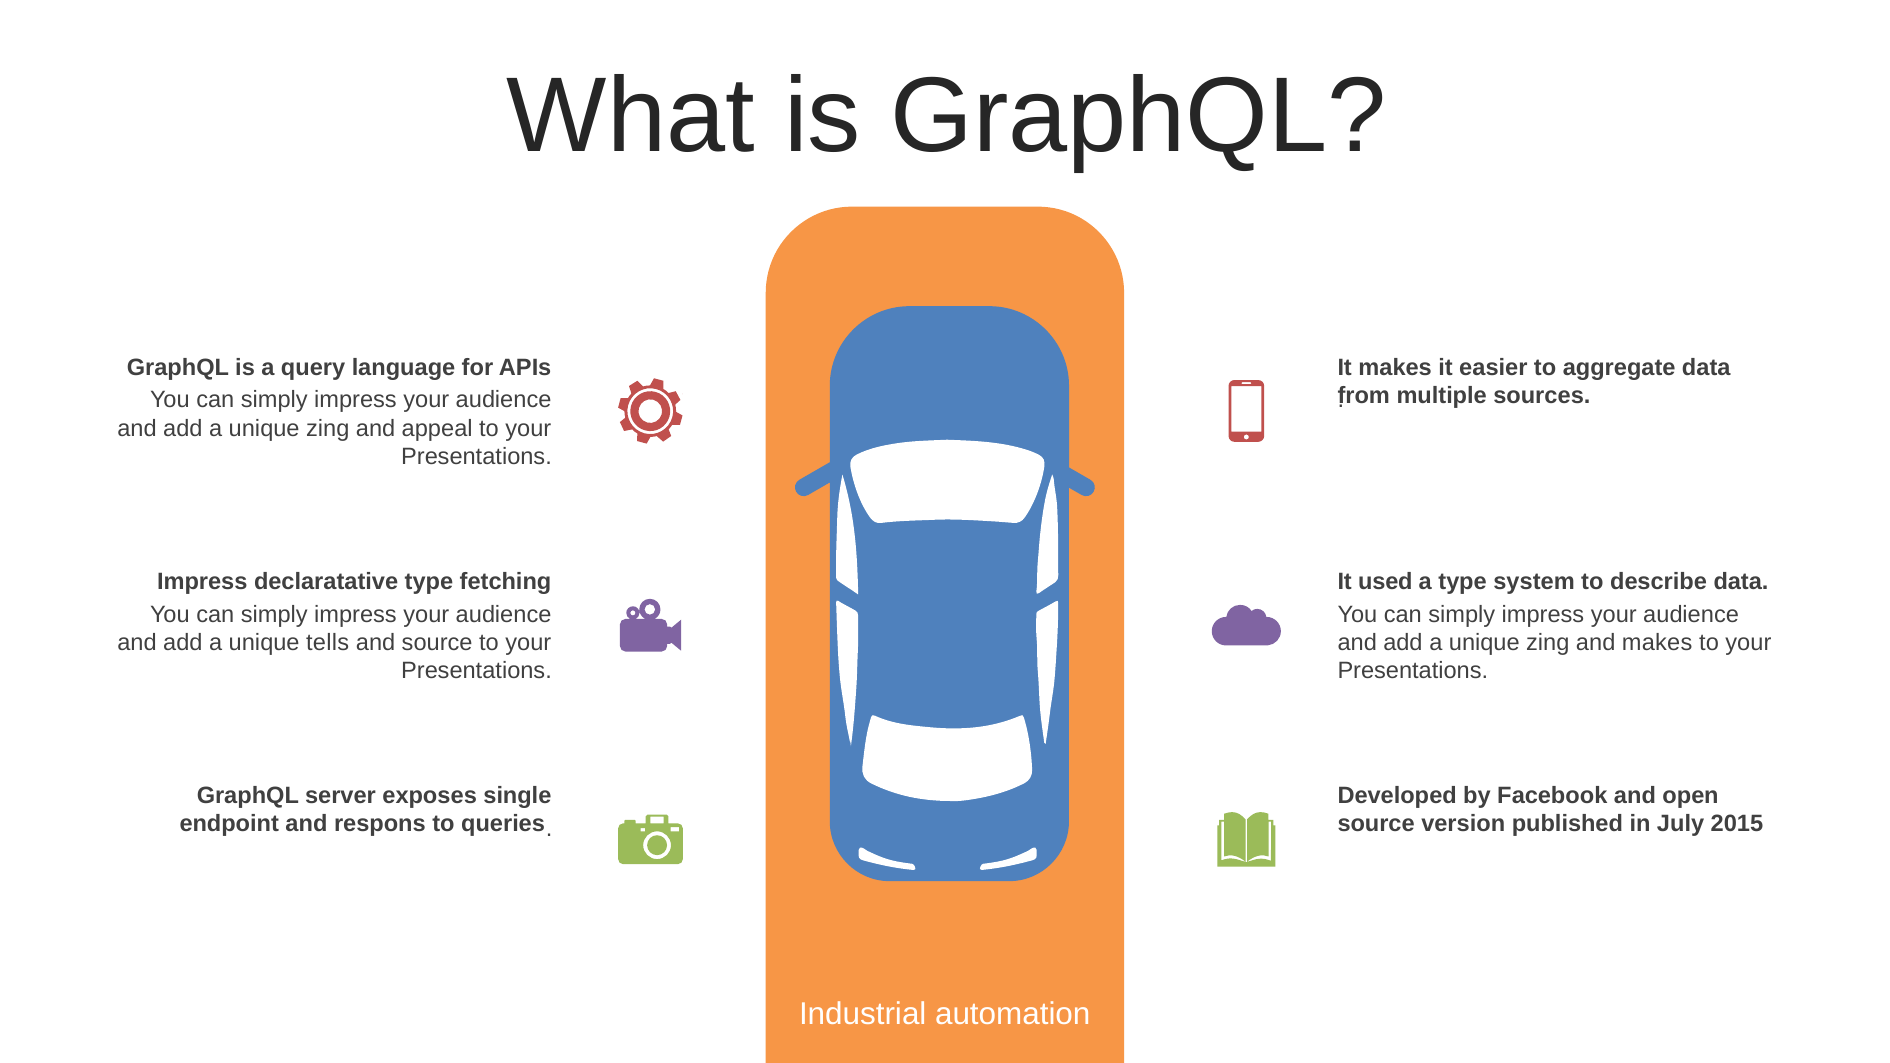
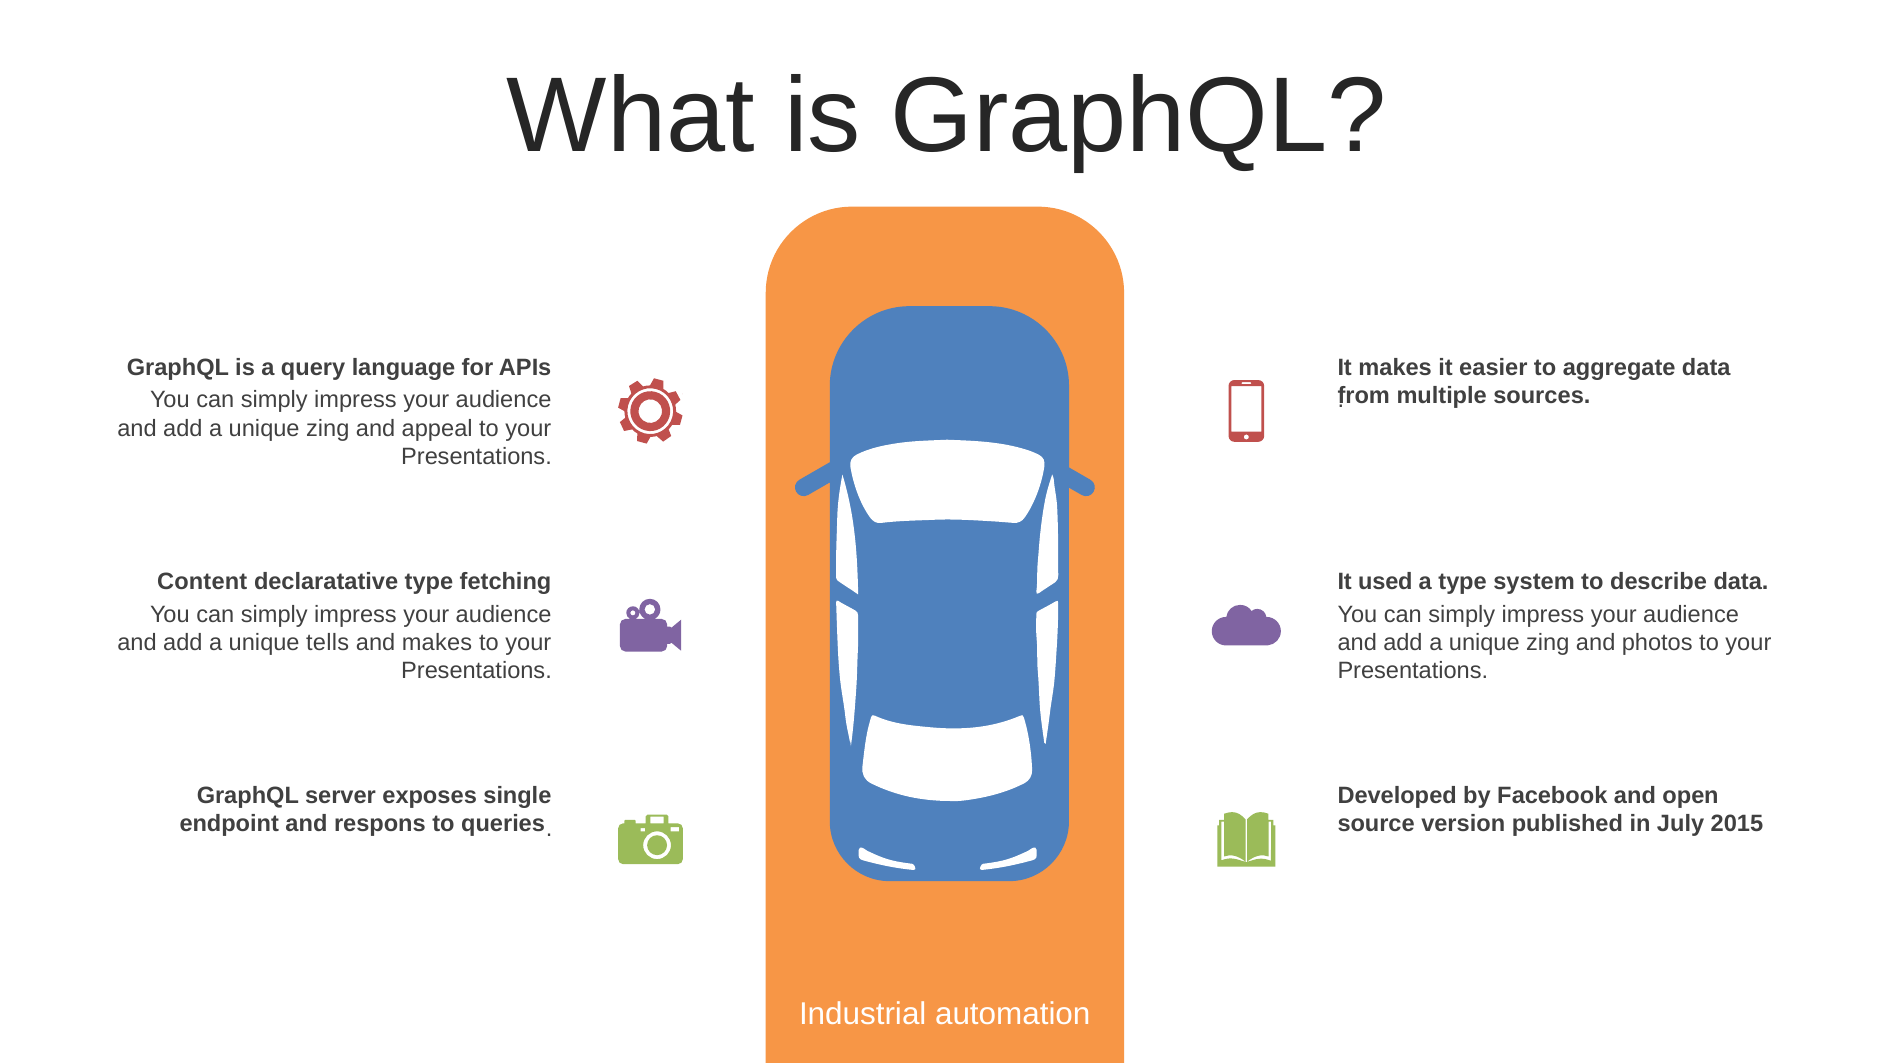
Impress at (202, 582): Impress -> Content
and source: source -> makes
and makes: makes -> photos
